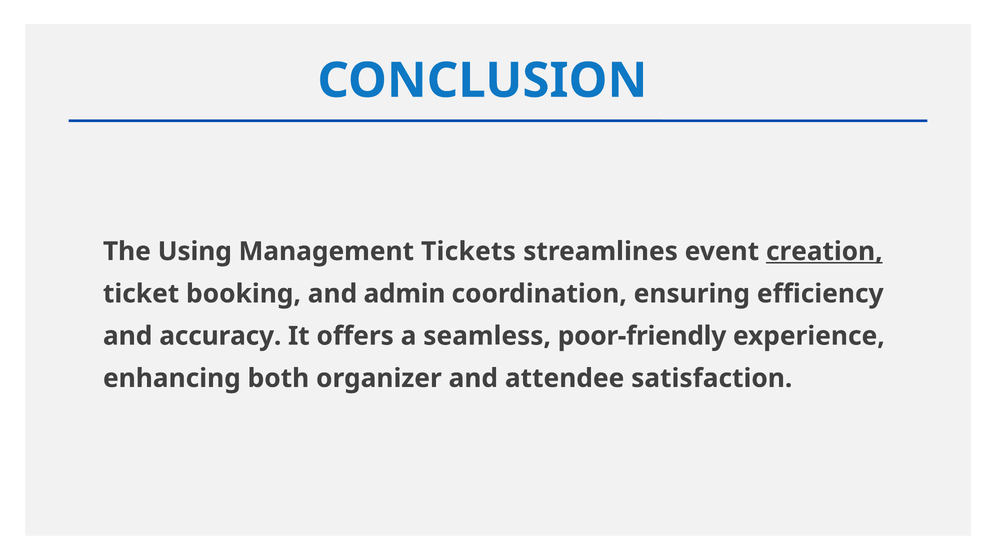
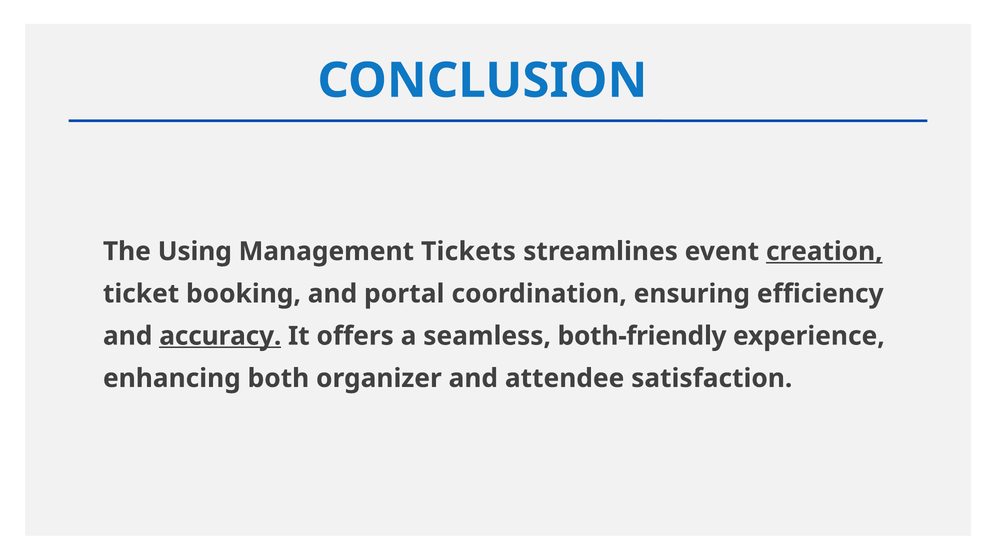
admin: admin -> portal
accuracy underline: none -> present
poor-friendly: poor-friendly -> both-friendly
